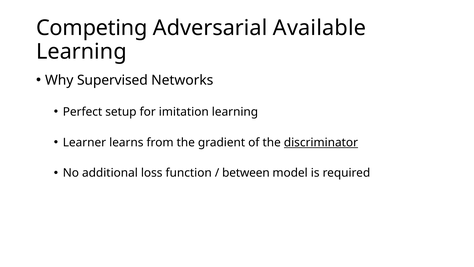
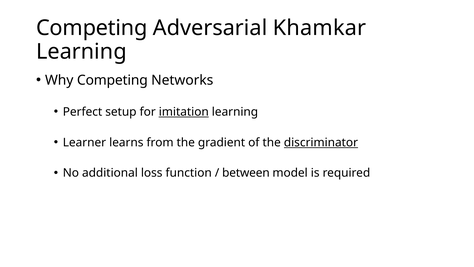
Available: Available -> Khamkar
Why Supervised: Supervised -> Competing
imitation underline: none -> present
